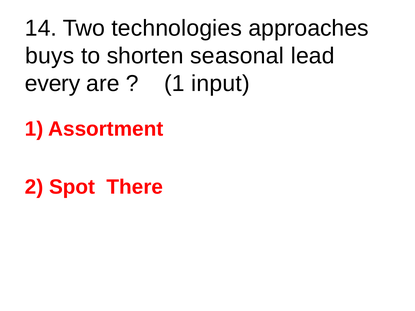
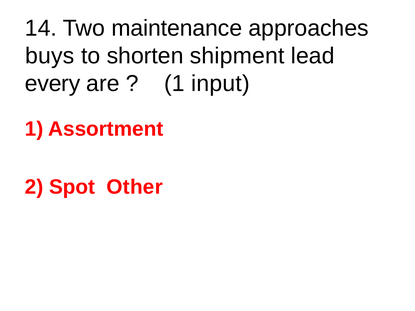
technologies: technologies -> maintenance
seasonal: seasonal -> shipment
There: There -> Other
